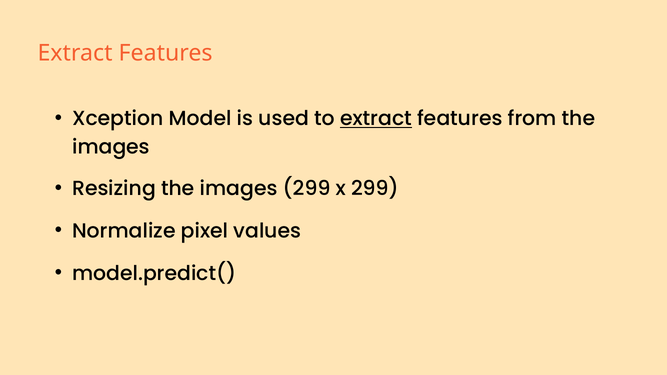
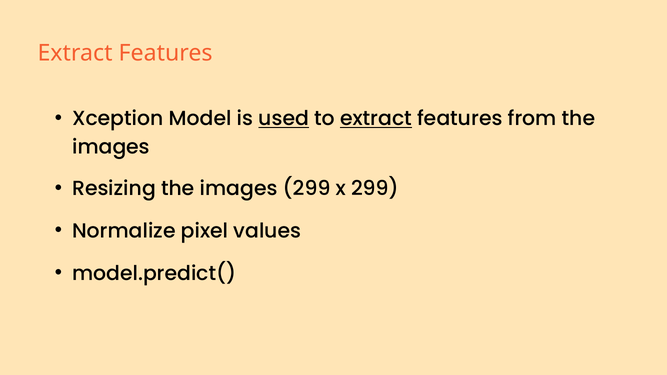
used underline: none -> present
